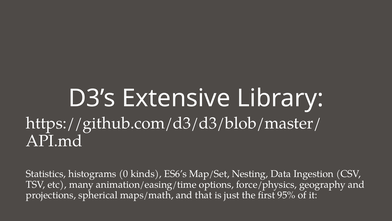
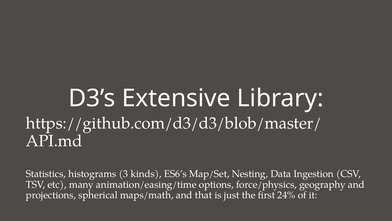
0: 0 -> 3
95%: 95% -> 24%
